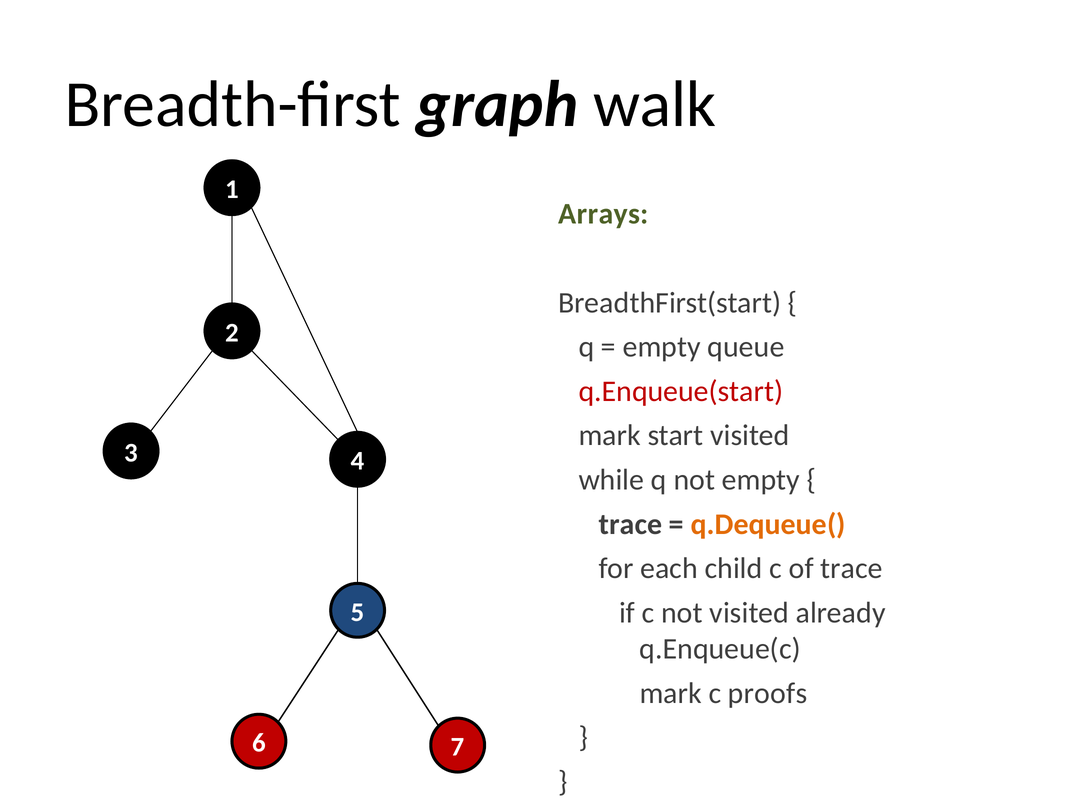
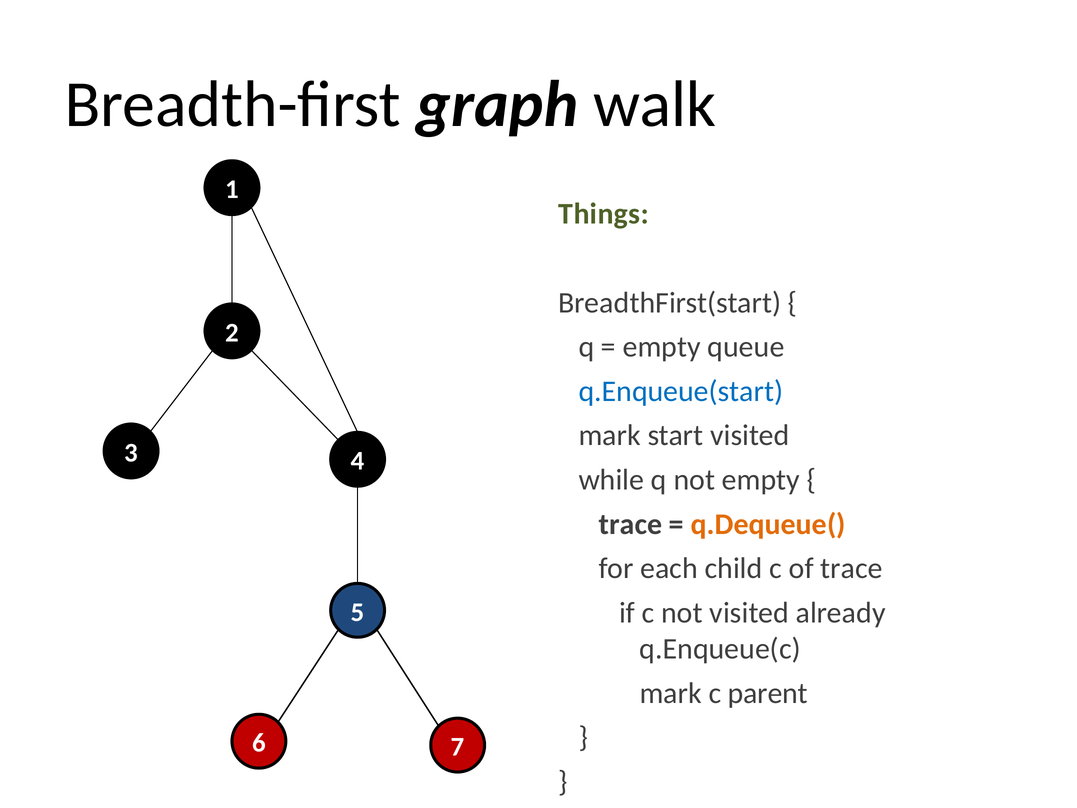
Arrays: Arrays -> Things
q.Enqueue(start colour: red -> blue
proofs: proofs -> parent
